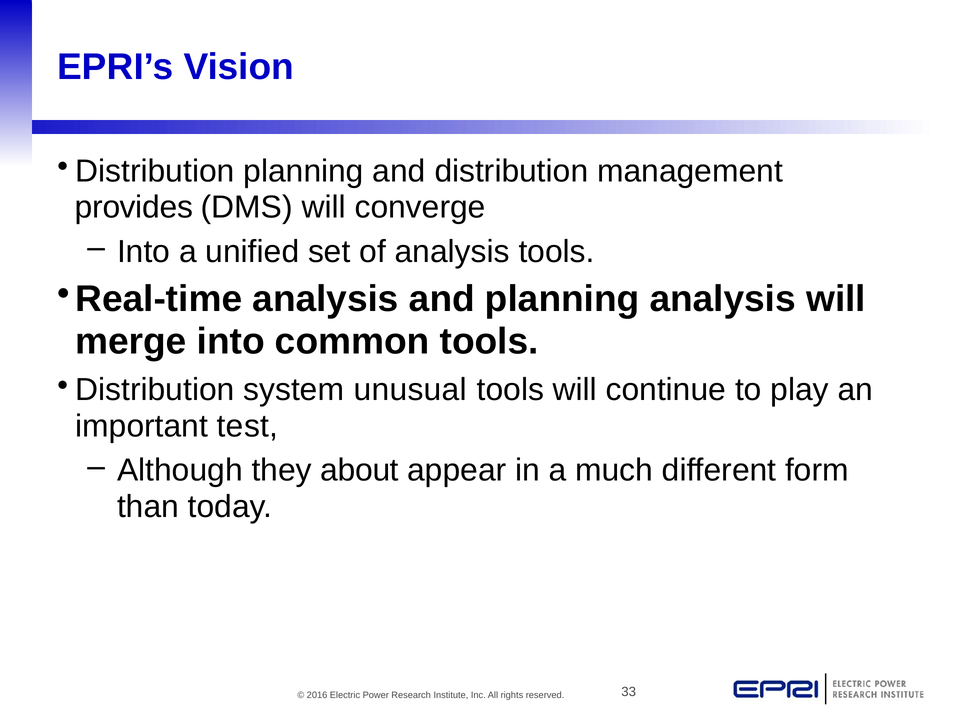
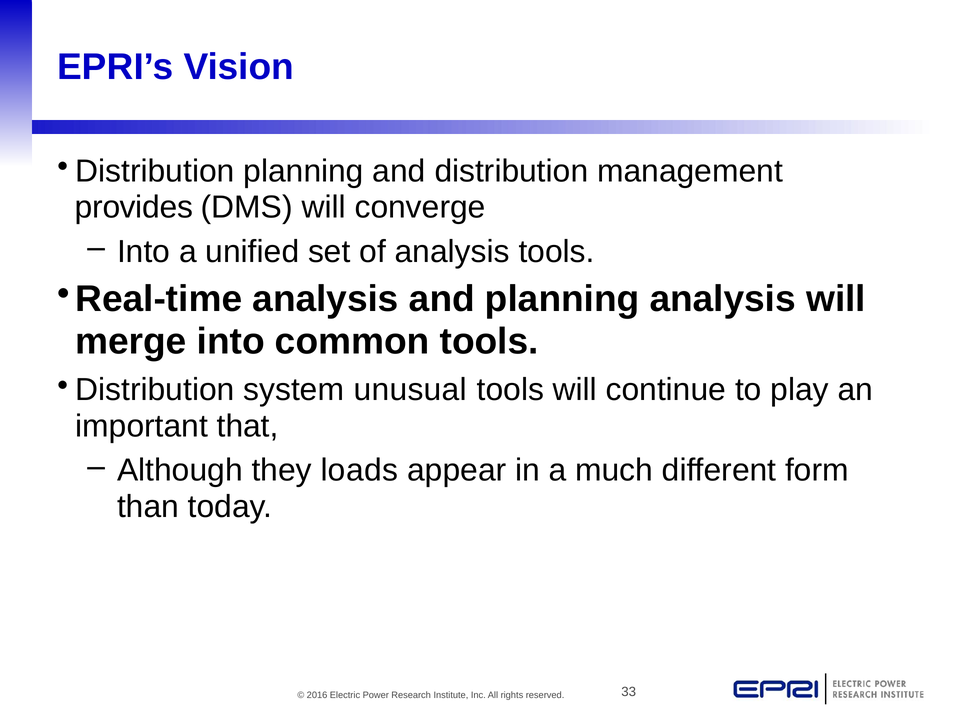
test: test -> that
about: about -> loads
